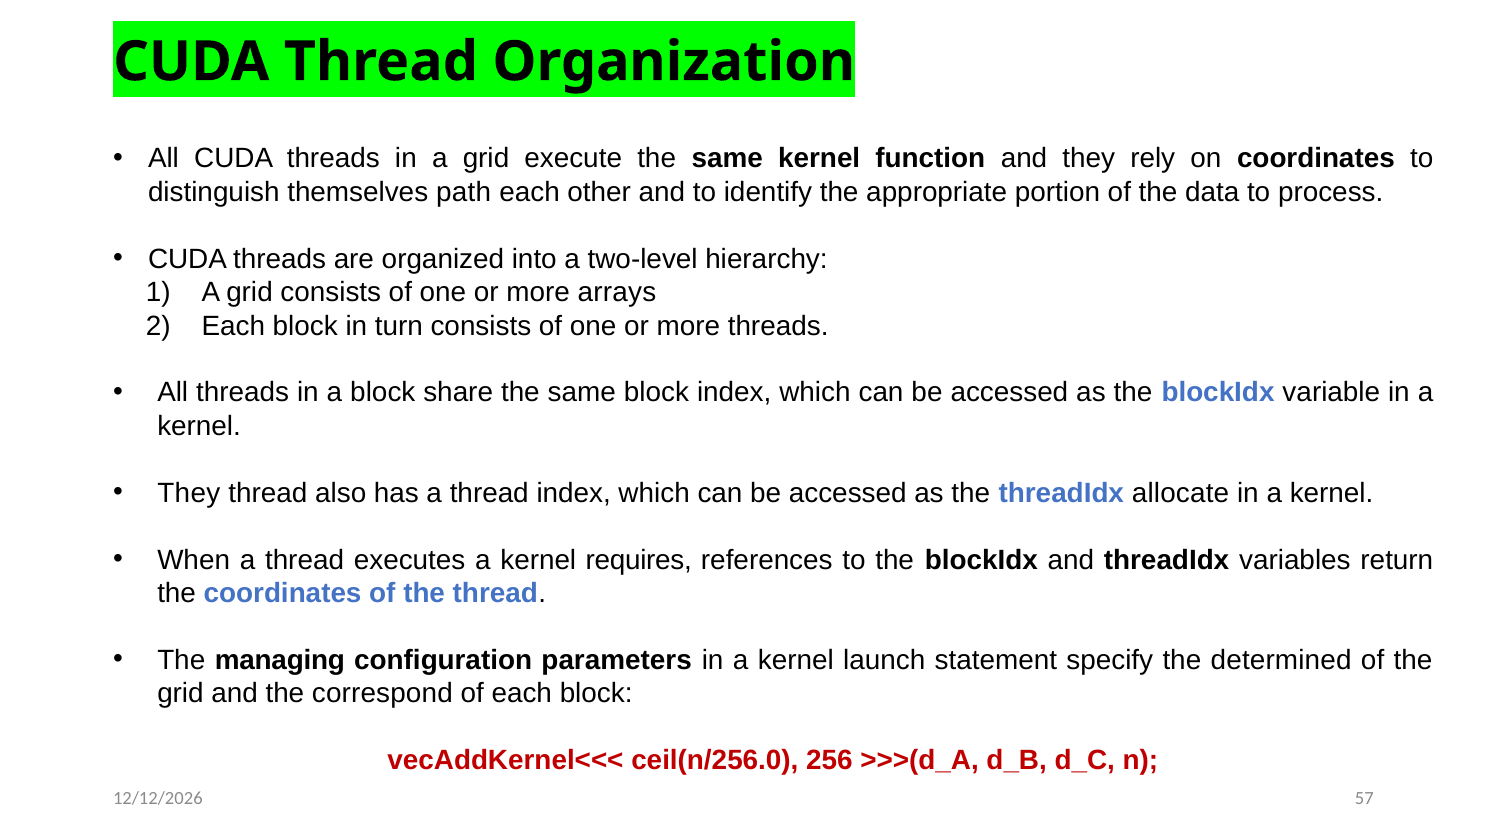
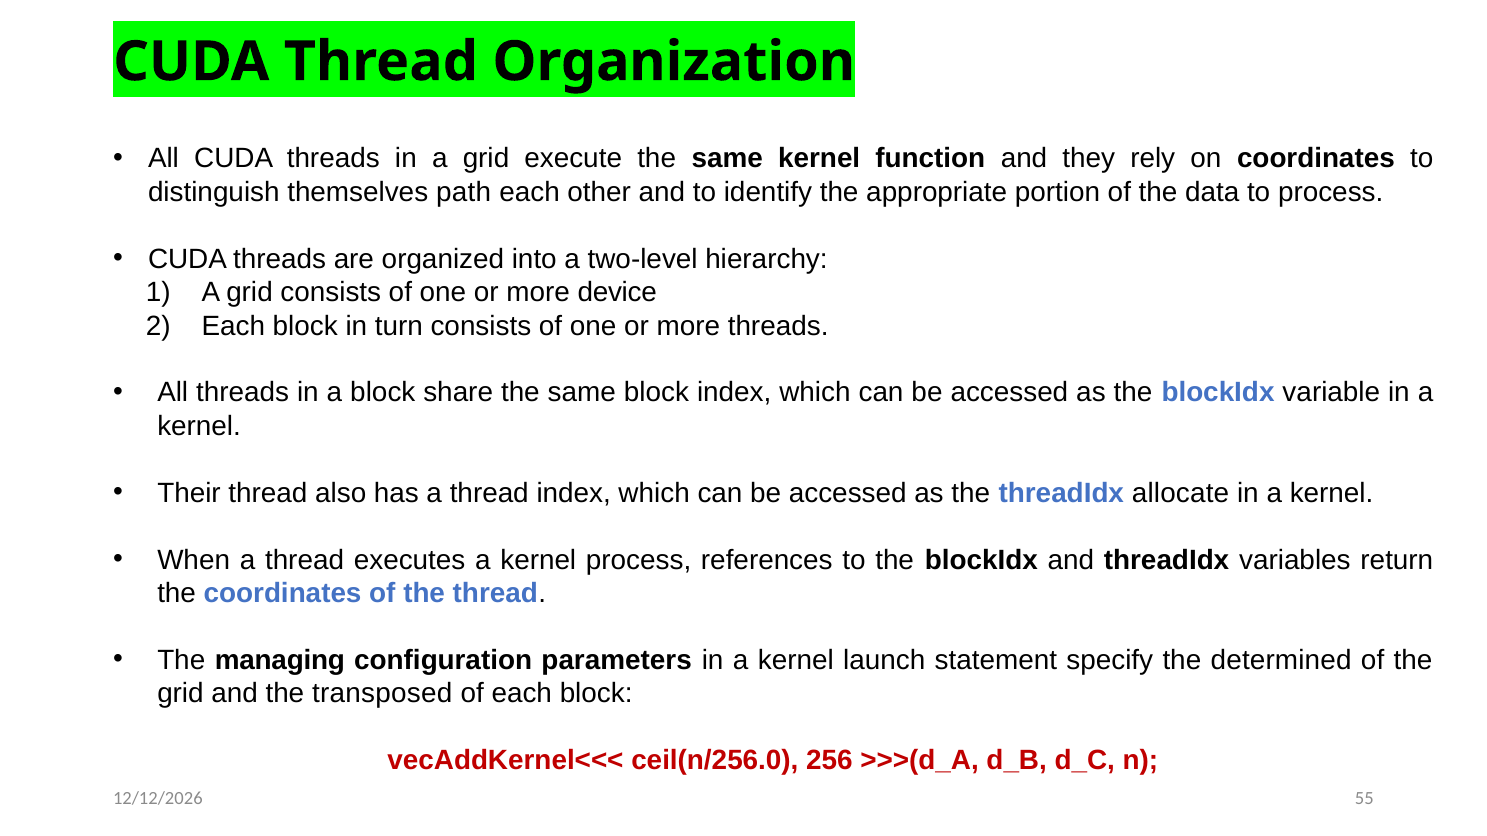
arrays: arrays -> device
They at (189, 493): They -> Their
kernel requires: requires -> process
correspond: correspond -> transposed
57: 57 -> 55
